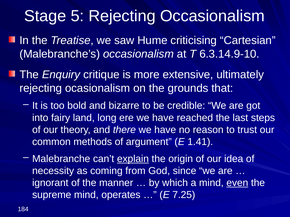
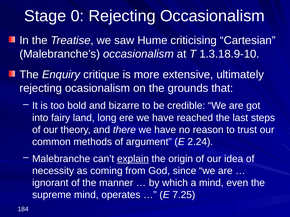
5: 5 -> 0
6.3.14.9-10: 6.3.14.9-10 -> 1.3.18.9-10
1.41: 1.41 -> 2.24
even underline: present -> none
